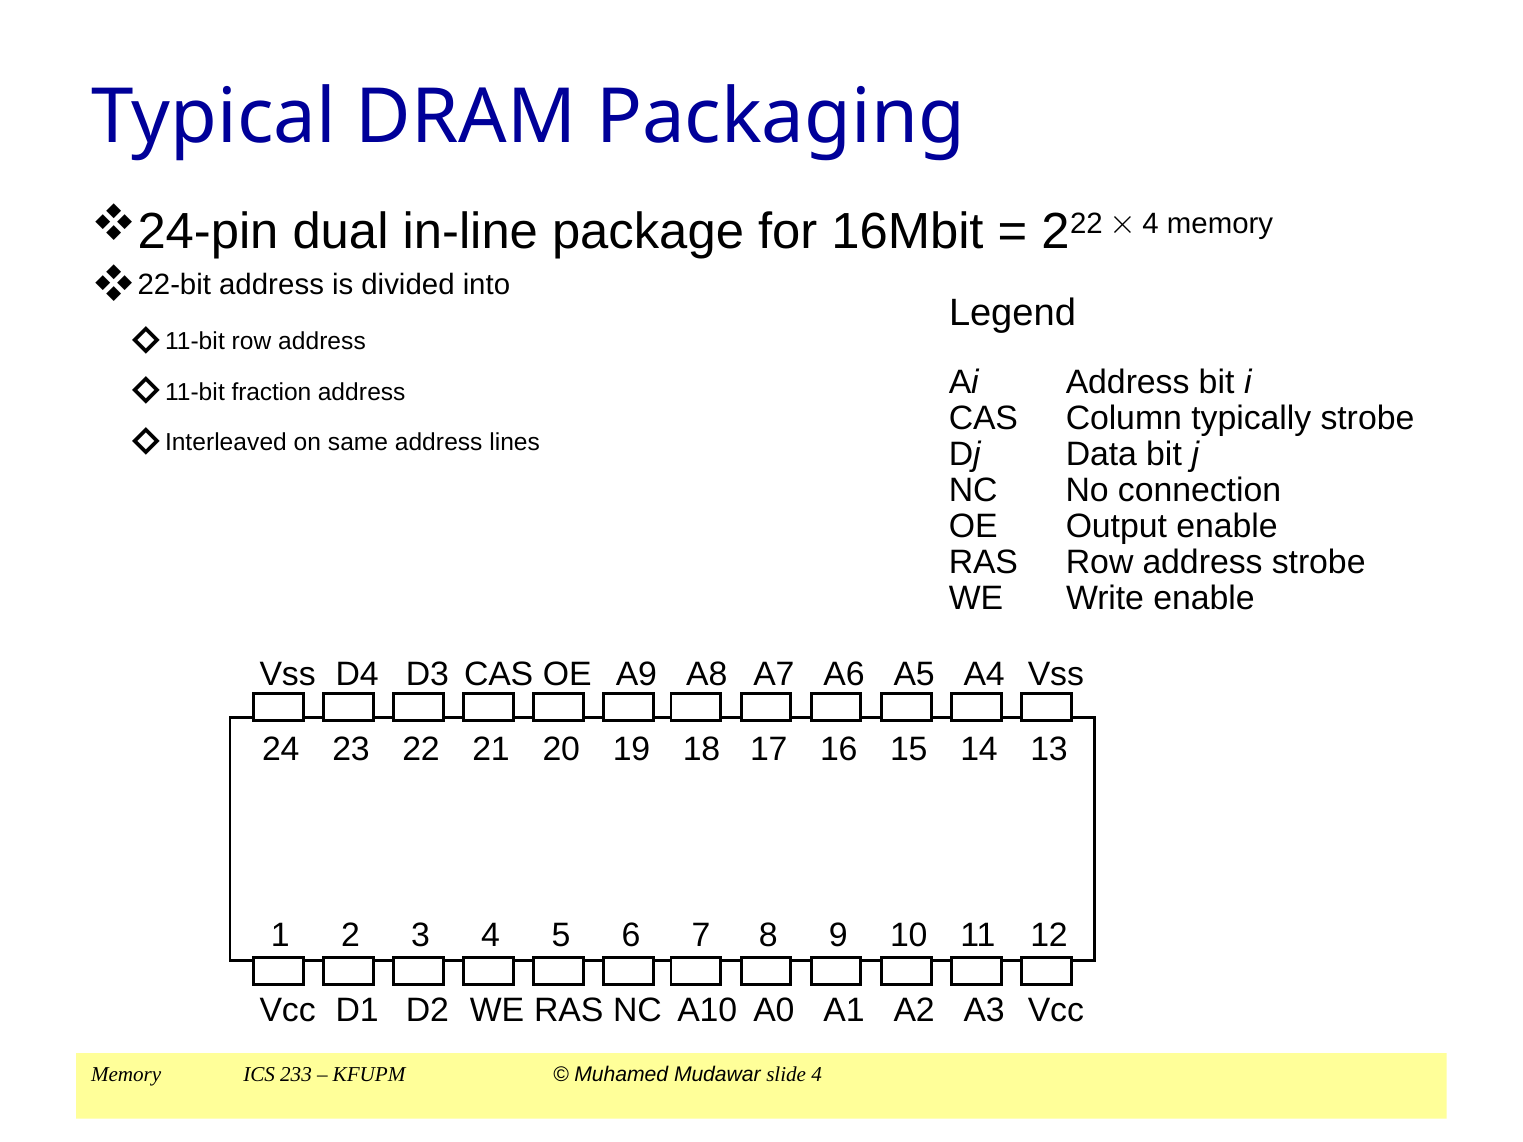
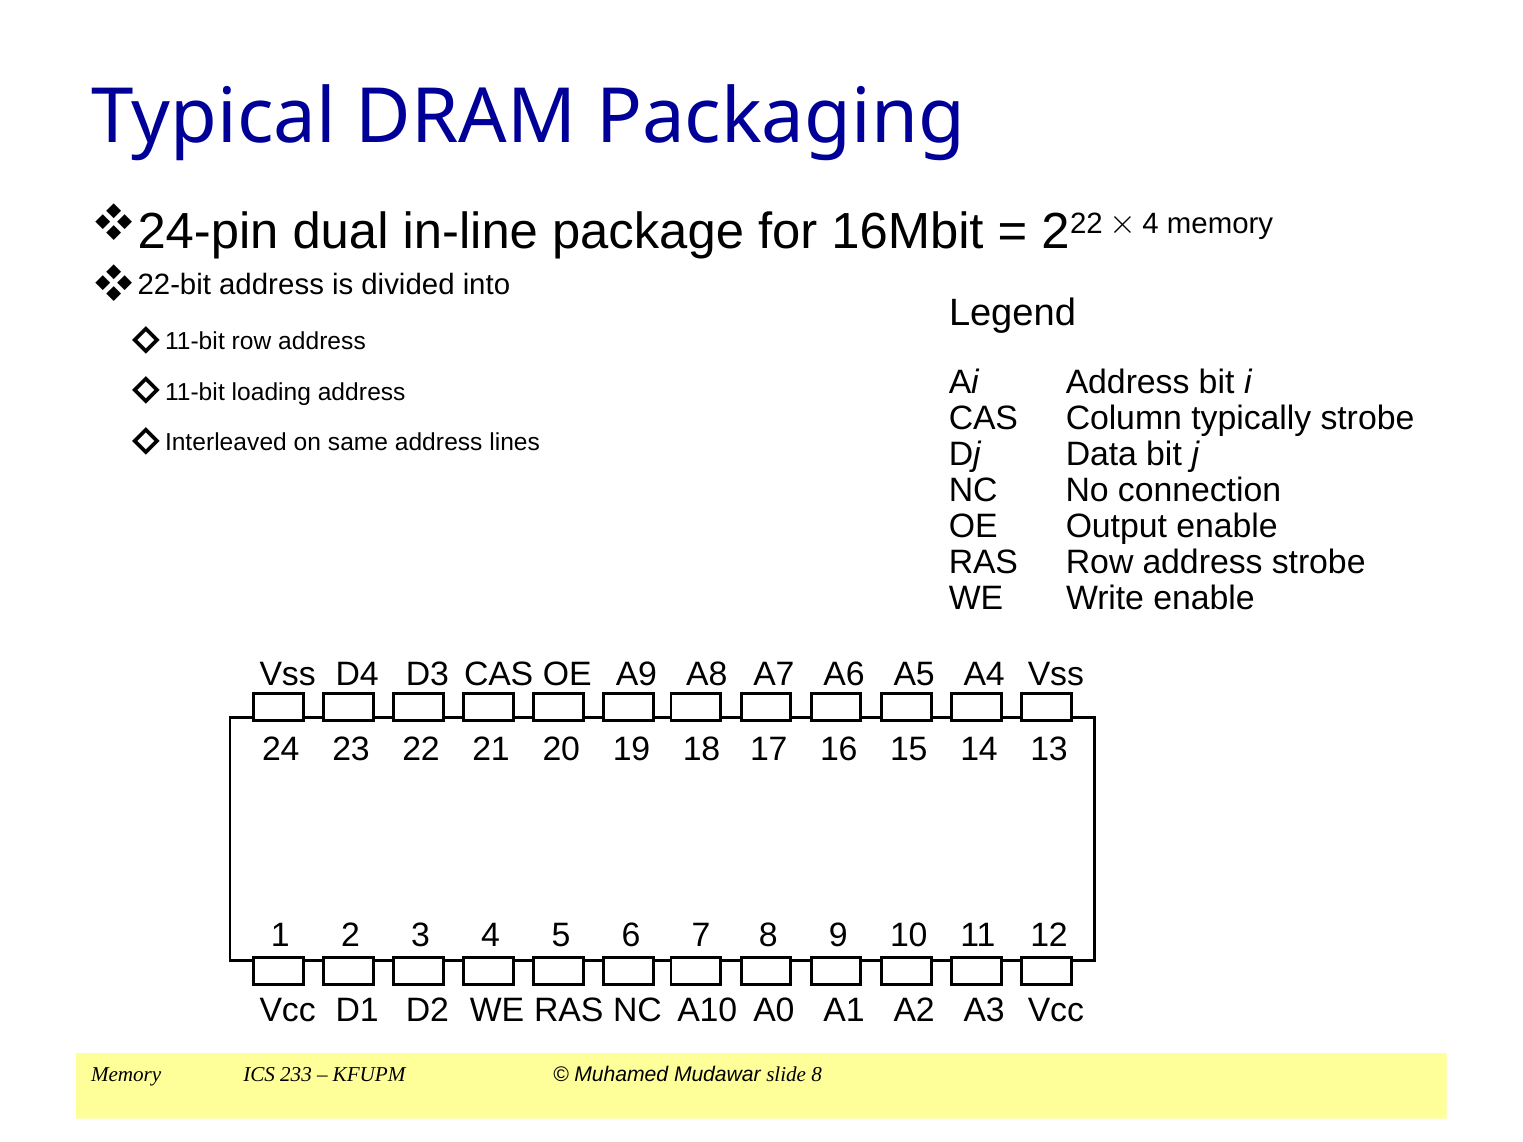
fraction: fraction -> loading
4 at (817, 1075): 4 -> 8
